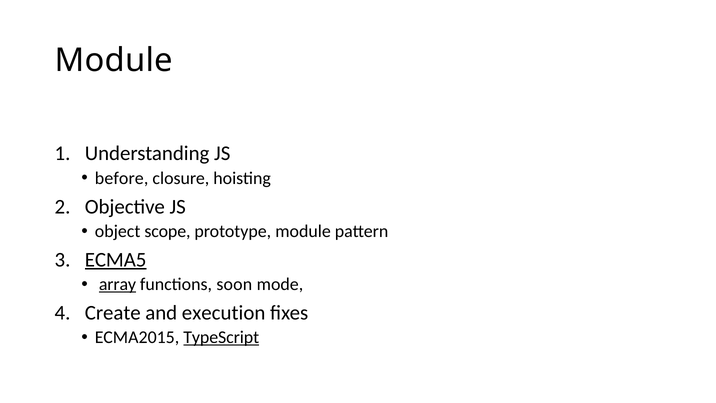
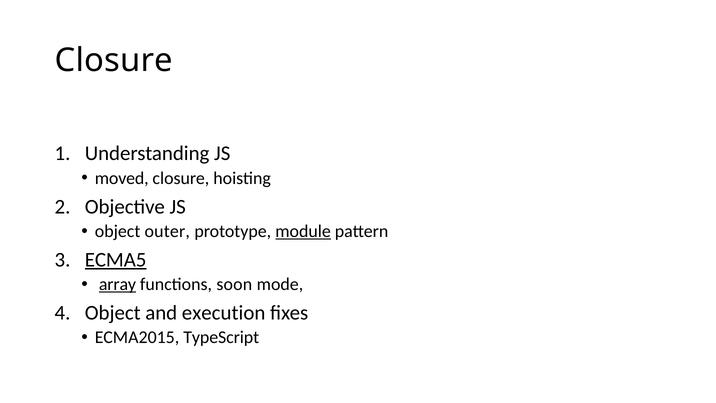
Module at (114, 60): Module -> Closure
before: before -> moved
scope: scope -> outer
module at (303, 231) underline: none -> present
Create at (113, 313): Create -> Object
TypeScript underline: present -> none
